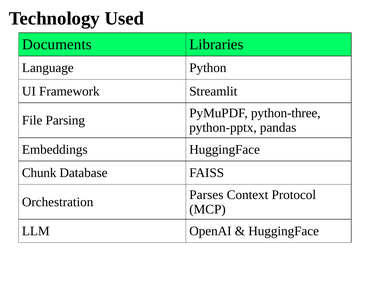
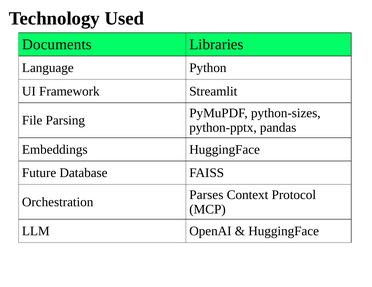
python-three: python-three -> python-sizes
Chunk: Chunk -> Future
